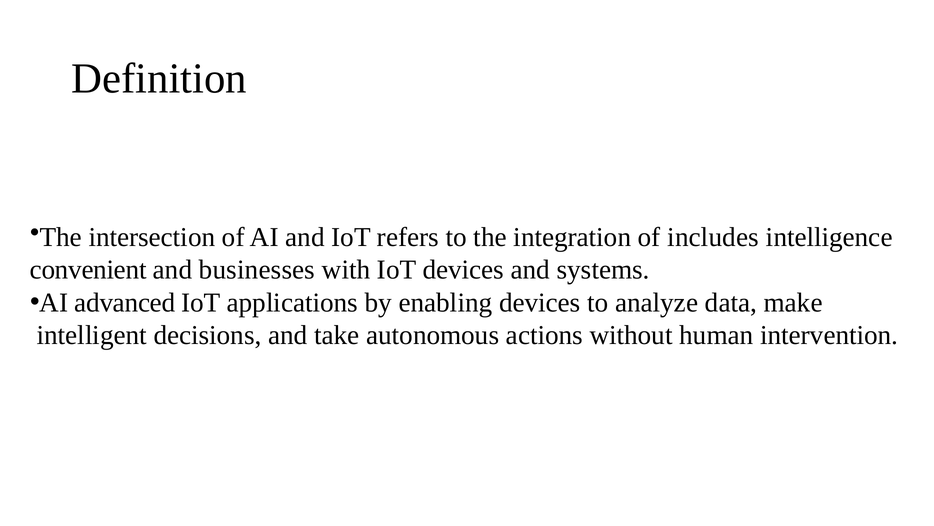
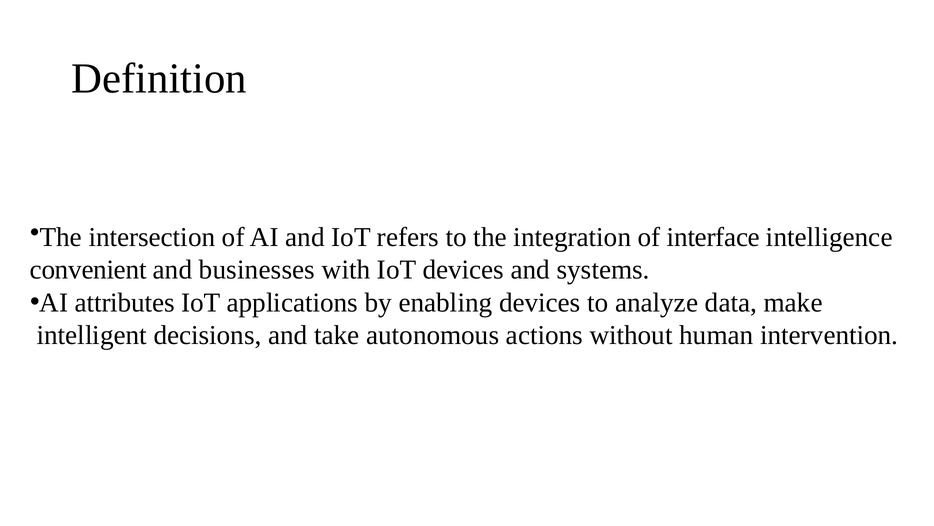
includes: includes -> interface
advanced: advanced -> attributes
